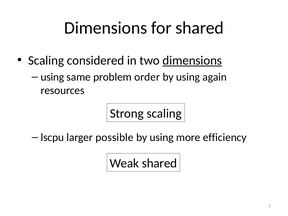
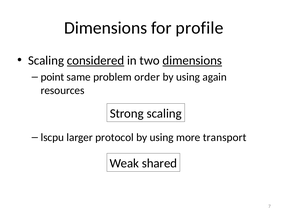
for shared: shared -> profile
considered underline: none -> present
using at (52, 77): using -> point
possible: possible -> protocol
efficiency: efficiency -> transport
